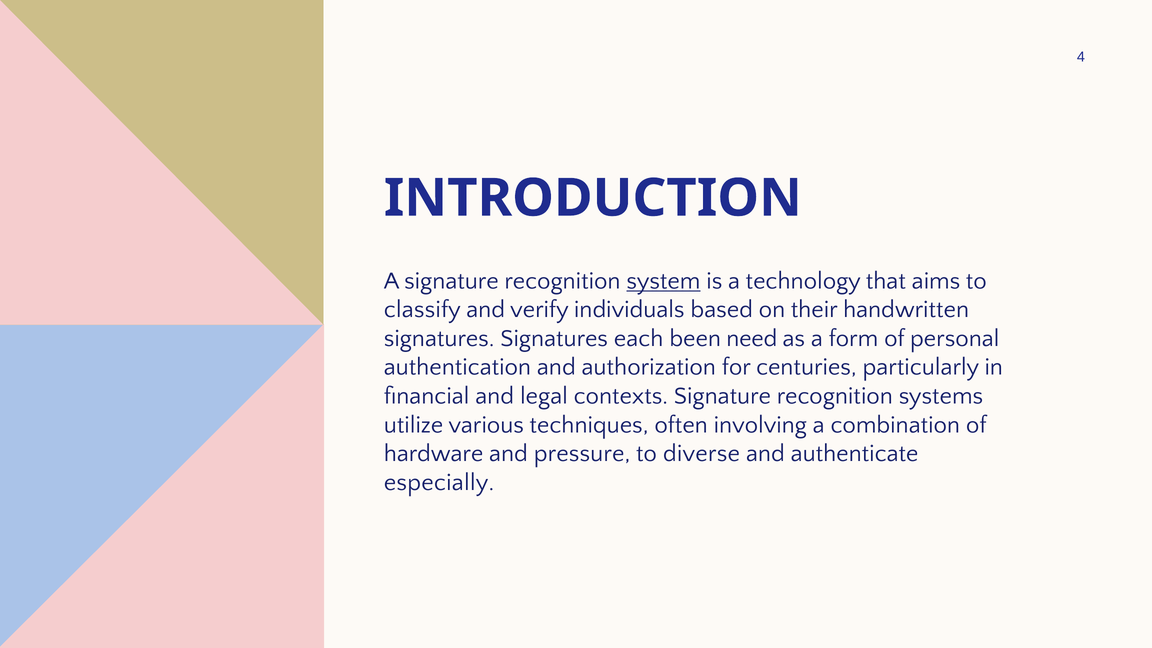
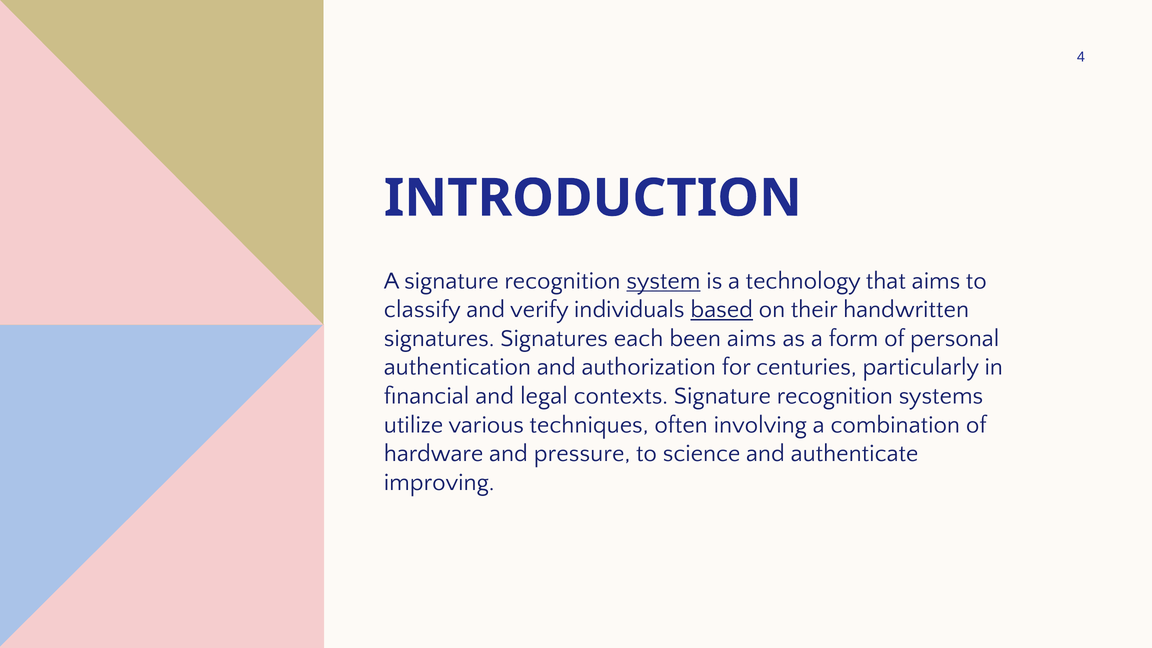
based underline: none -> present
been need: need -> aims
diverse: diverse -> science
especially: especially -> improving
